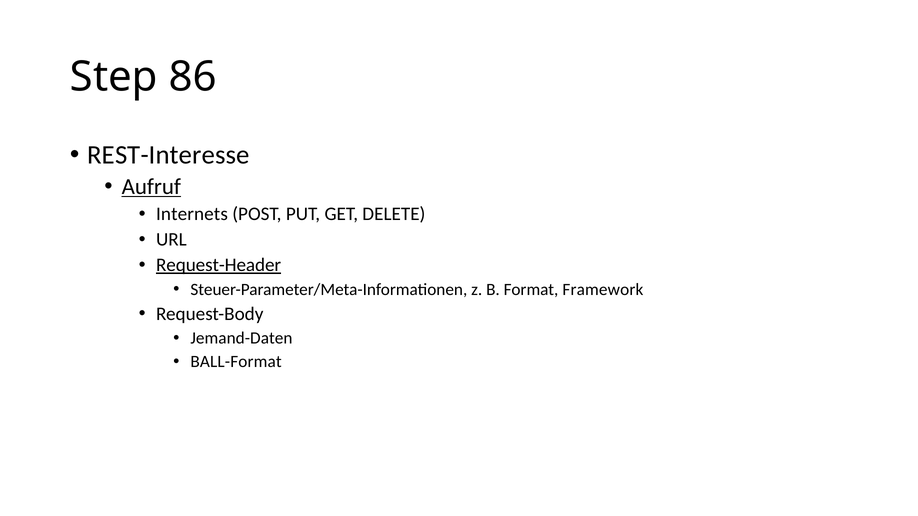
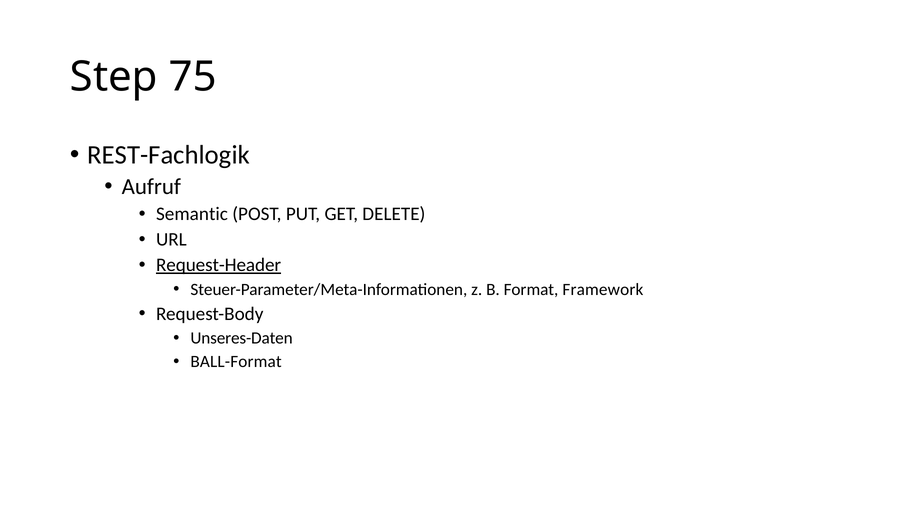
86: 86 -> 75
REST-Interesse: REST-Interesse -> REST-Fachlogik
Aufruf underline: present -> none
Internets: Internets -> Semantic
Jemand-Daten: Jemand-Daten -> Unseres-Daten
